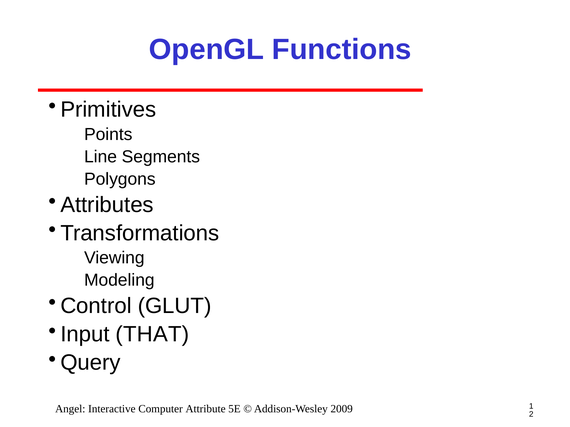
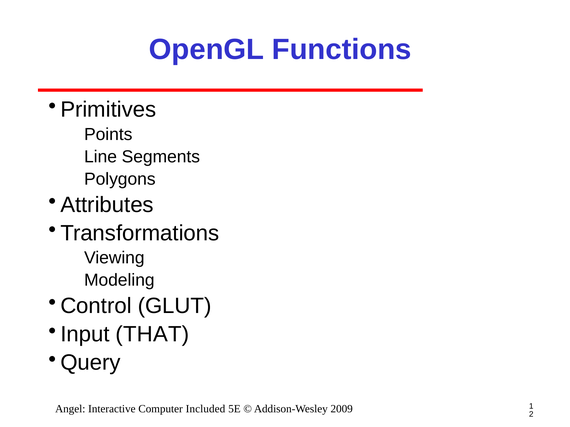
Attribute: Attribute -> Included
